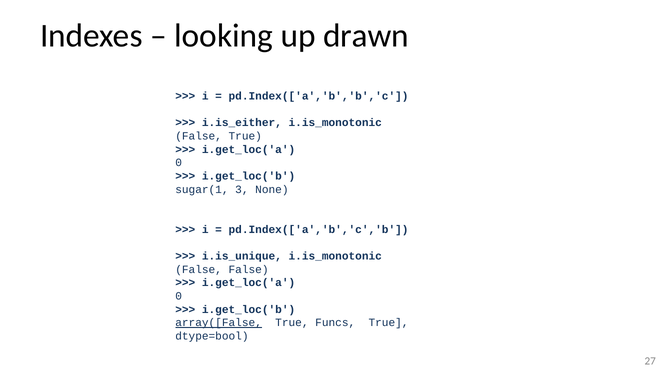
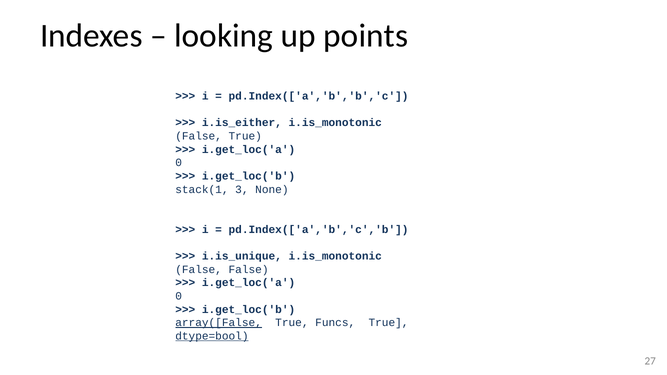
drawn: drawn -> points
sugar(1: sugar(1 -> stack(1
dtype=bool underline: none -> present
